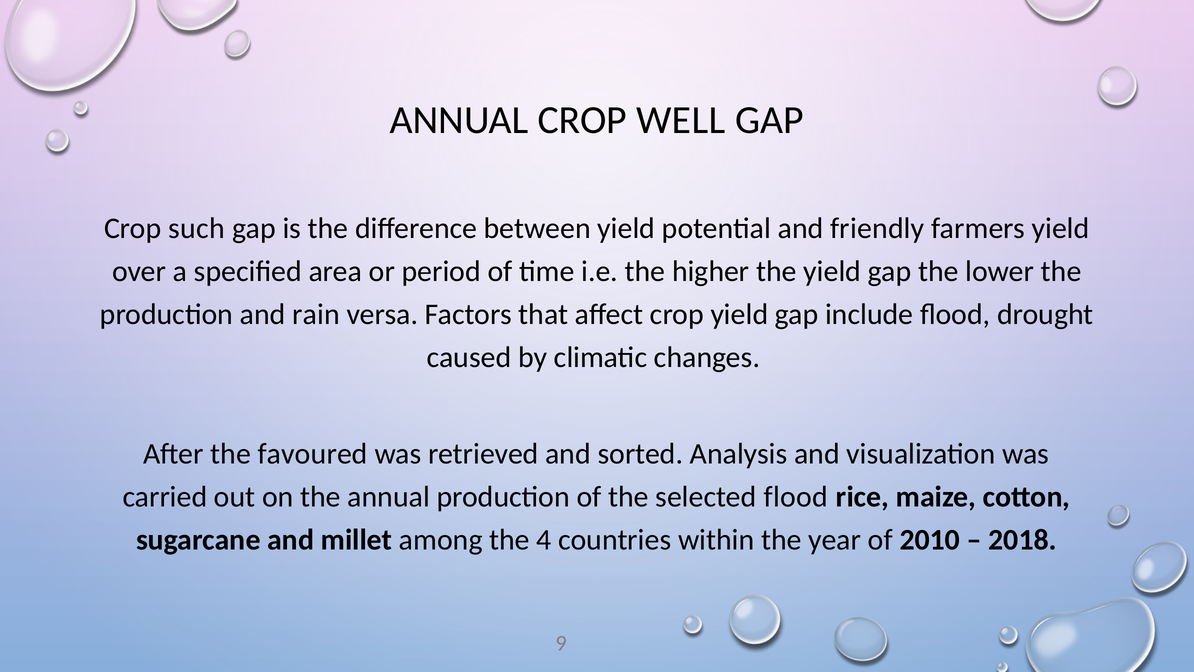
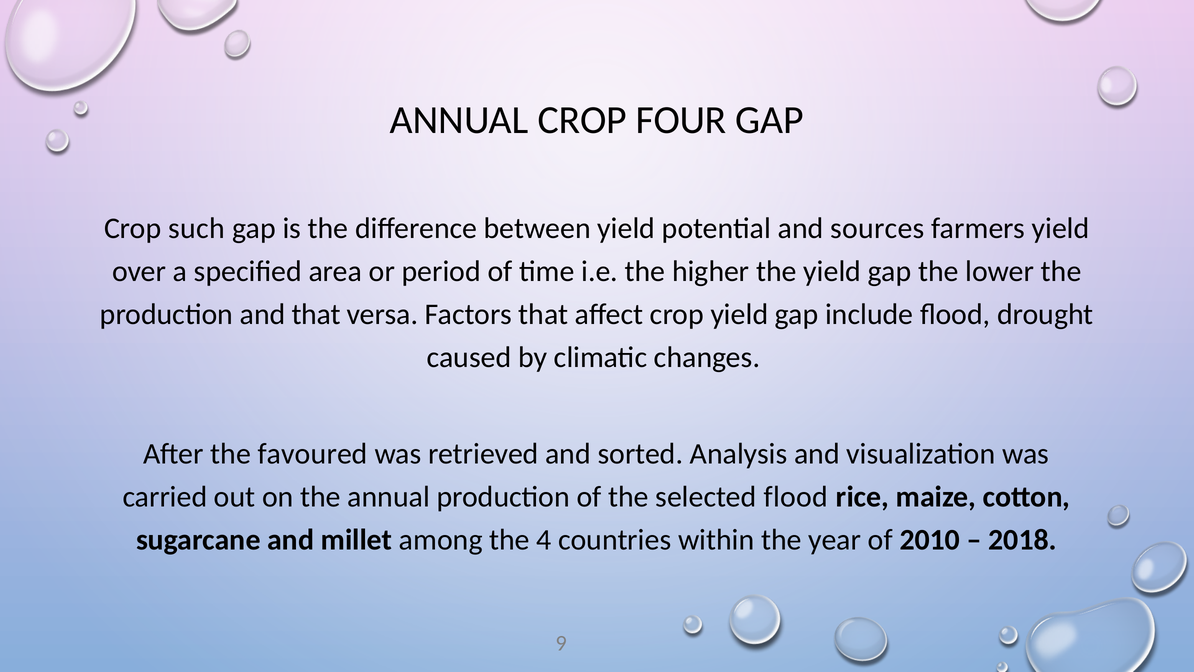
WELL: WELL -> FOUR
friendly: friendly -> sources
and rain: rain -> that
